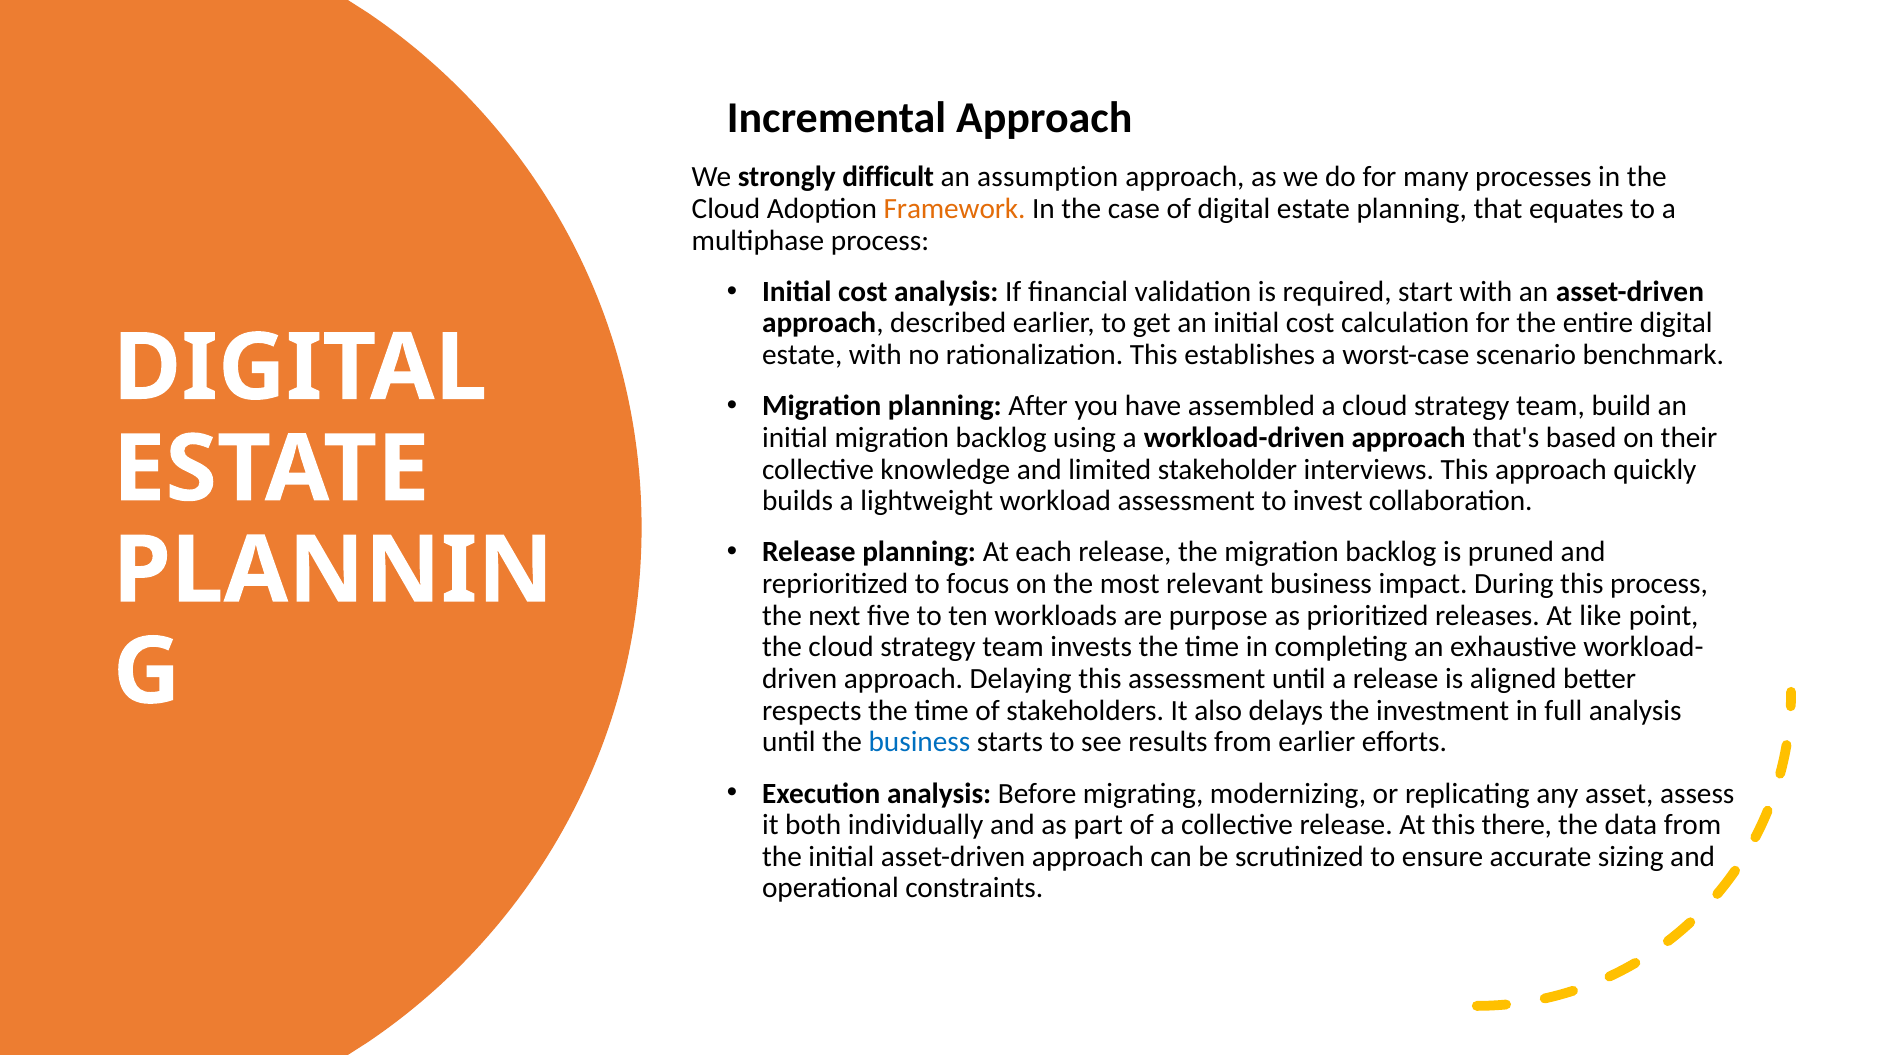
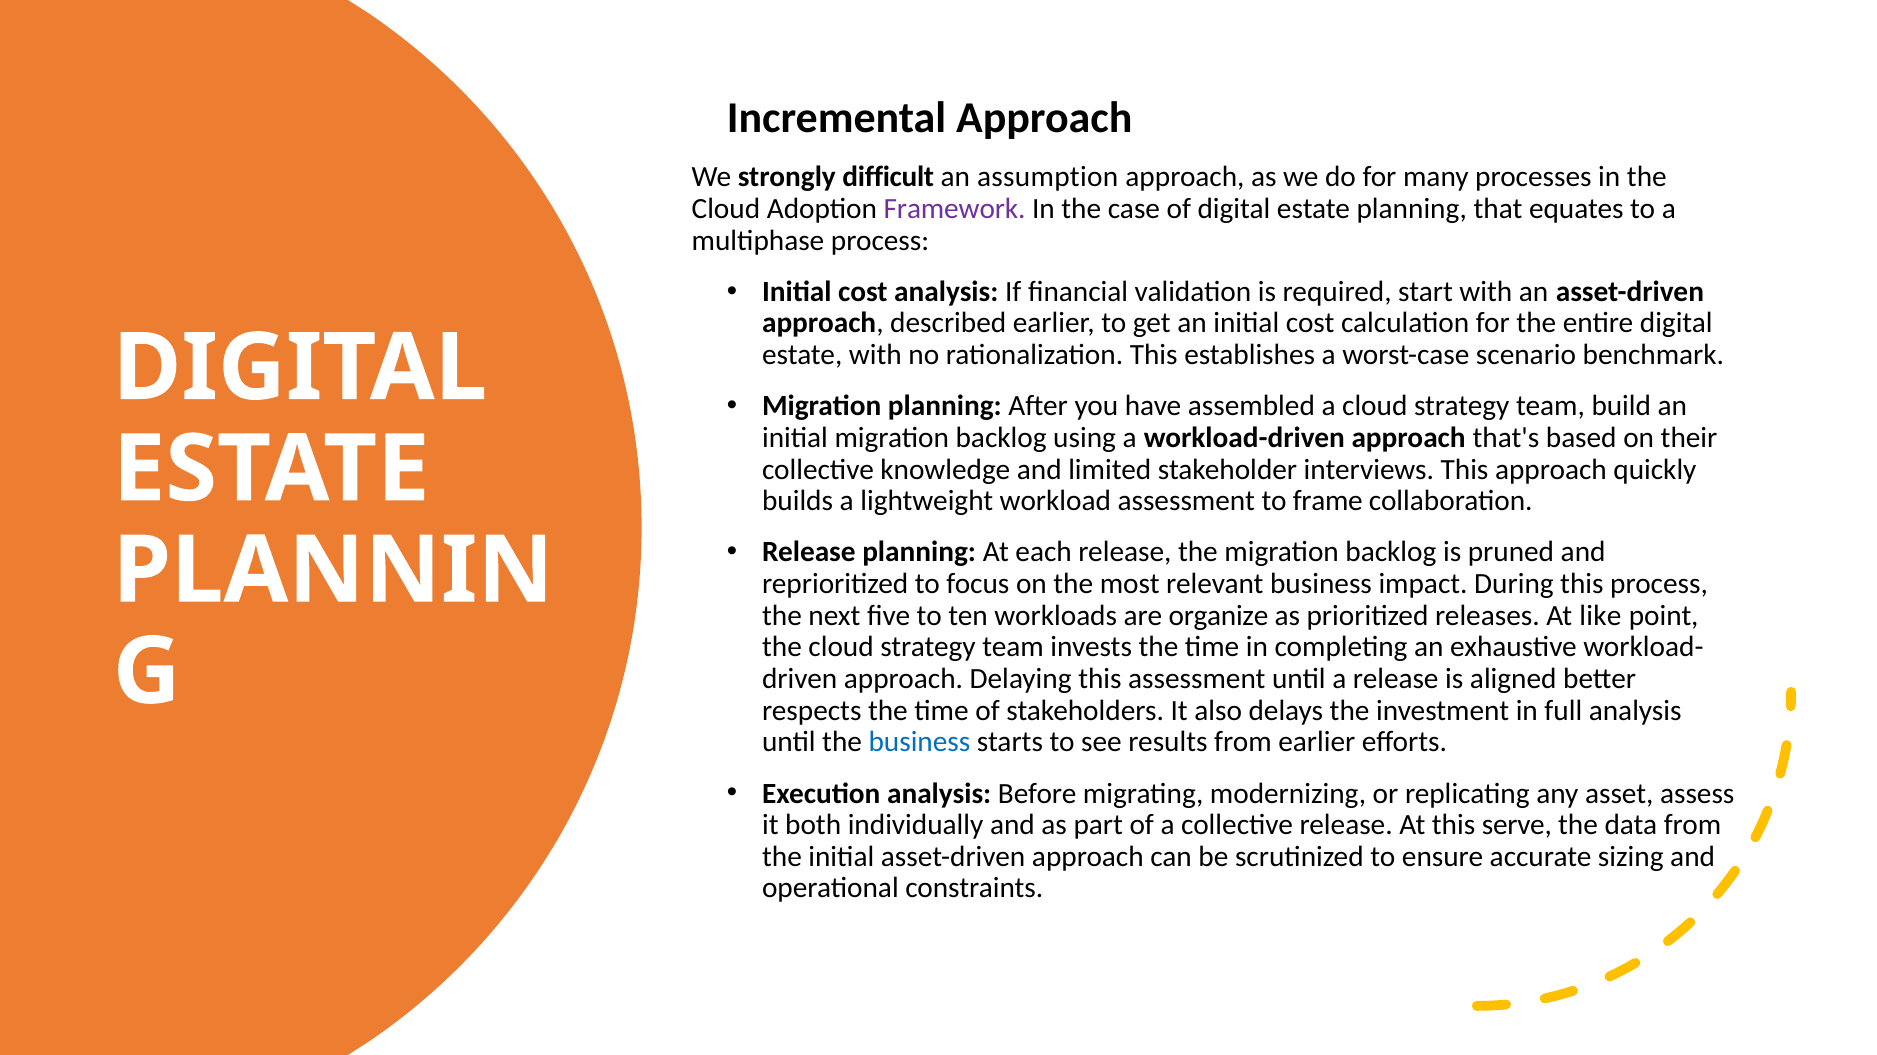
Framework colour: orange -> purple
invest: invest -> frame
purpose: purpose -> organize
there: there -> serve
